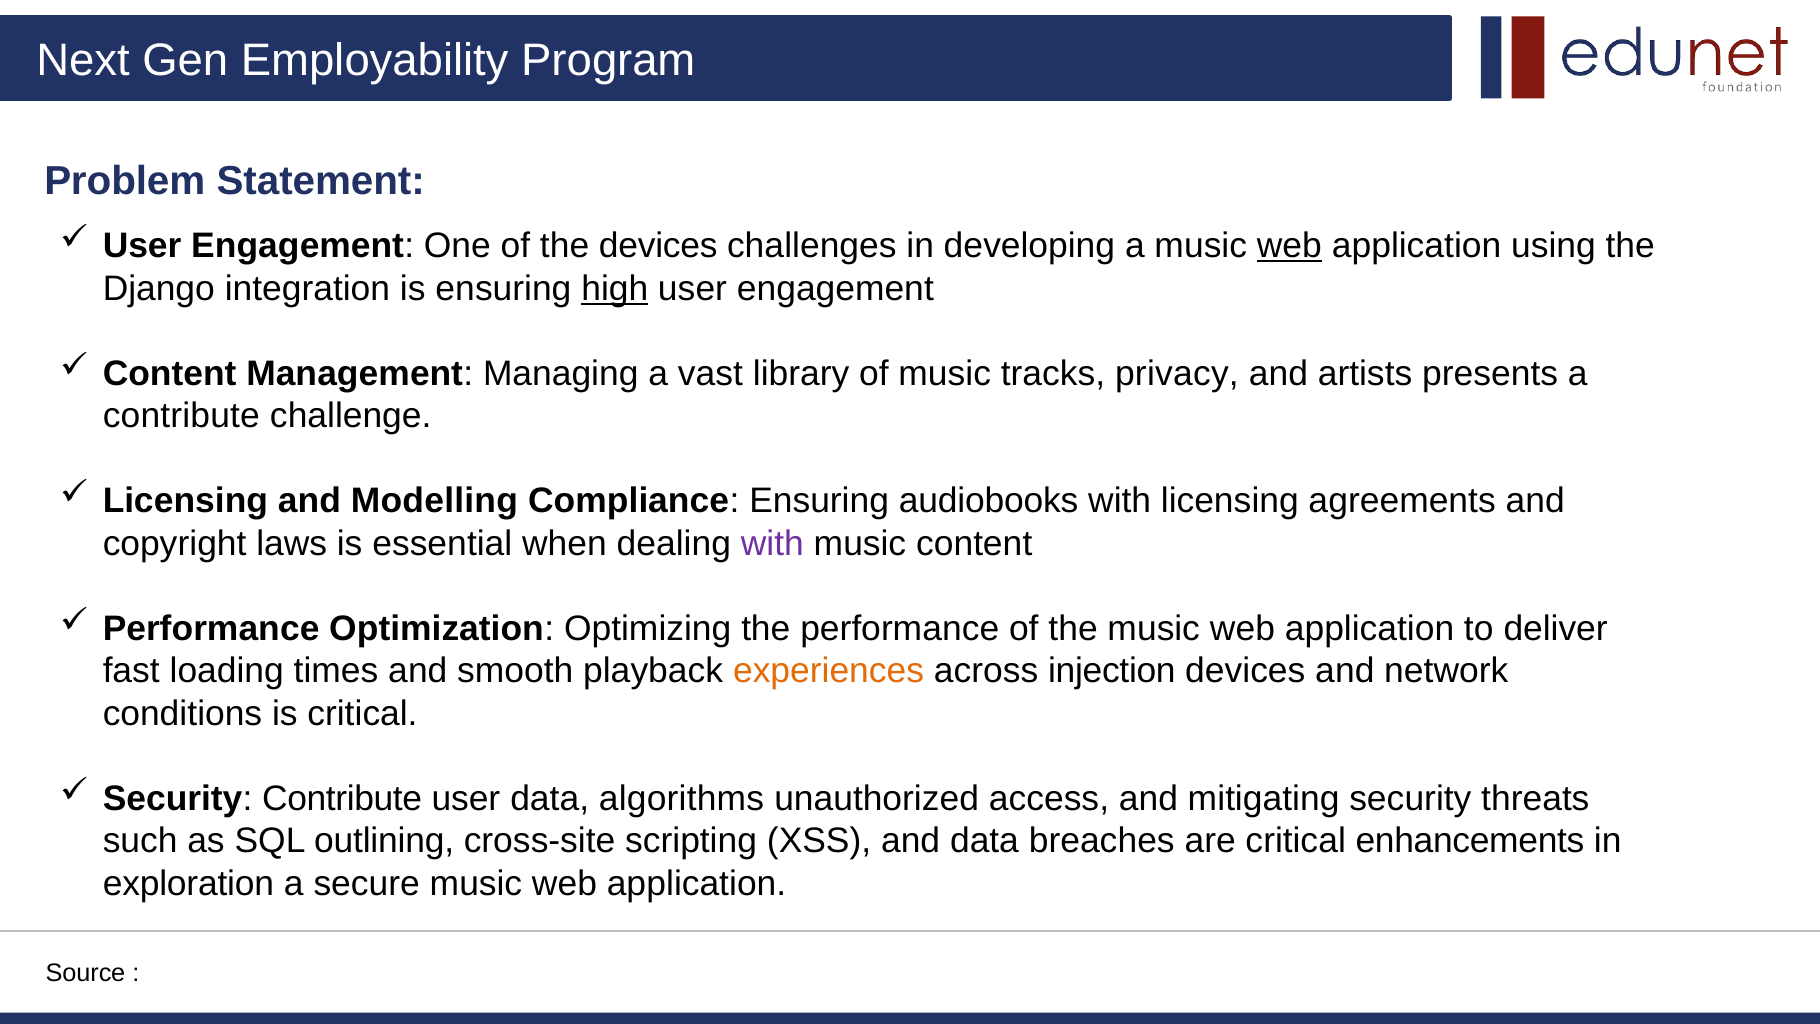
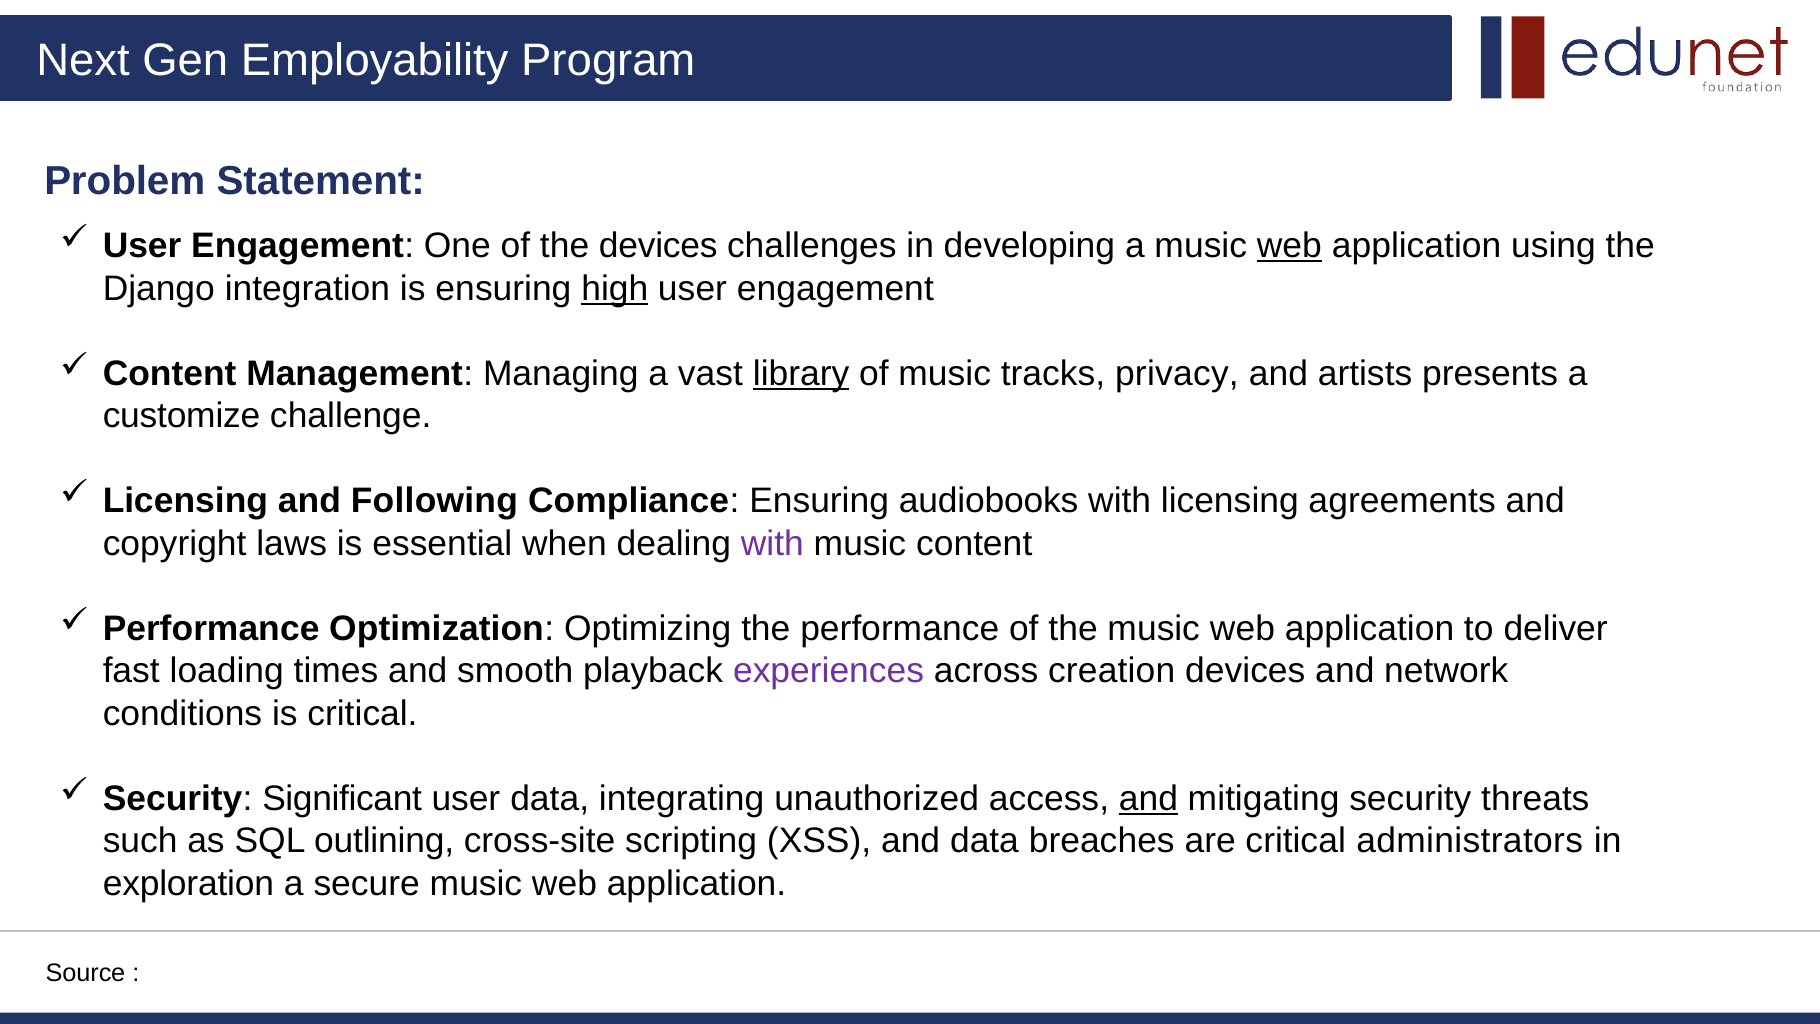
library underline: none -> present
contribute at (181, 416): contribute -> customize
Modelling: Modelling -> Following
experiences colour: orange -> purple
injection: injection -> creation
Security Contribute: Contribute -> Significant
algorithms: algorithms -> integrating
and at (1148, 798) underline: none -> present
enhancements: enhancements -> administrators
